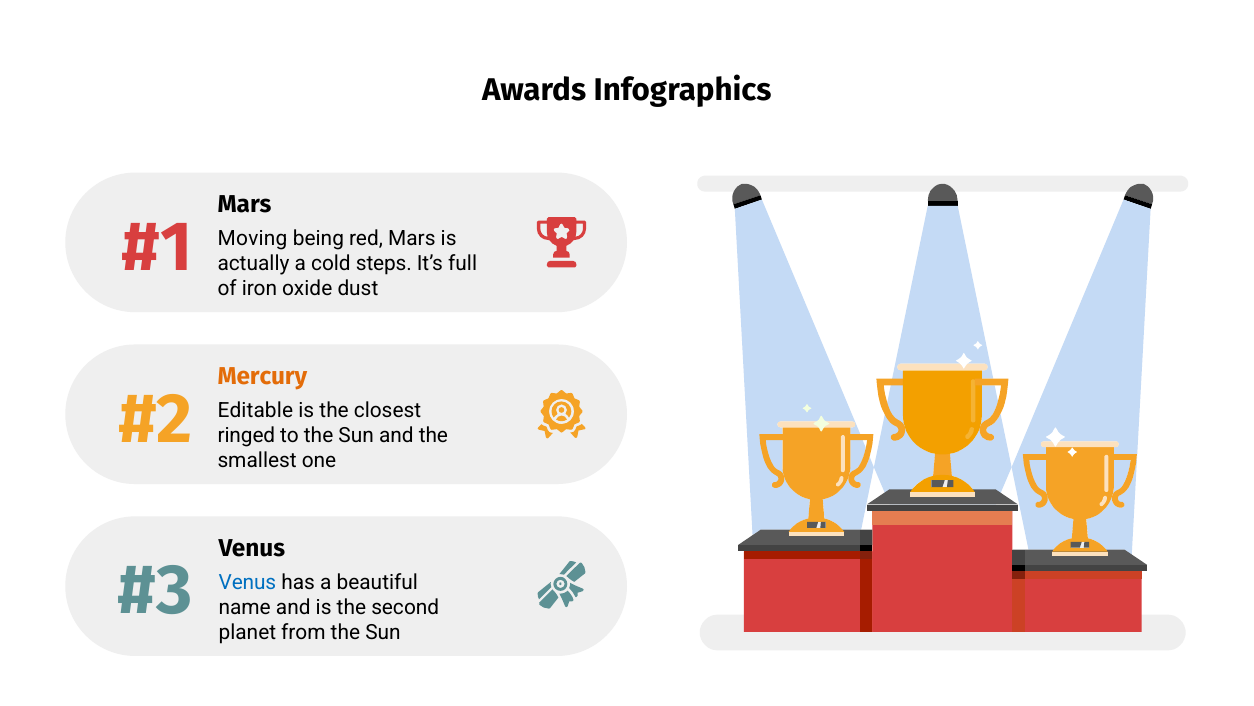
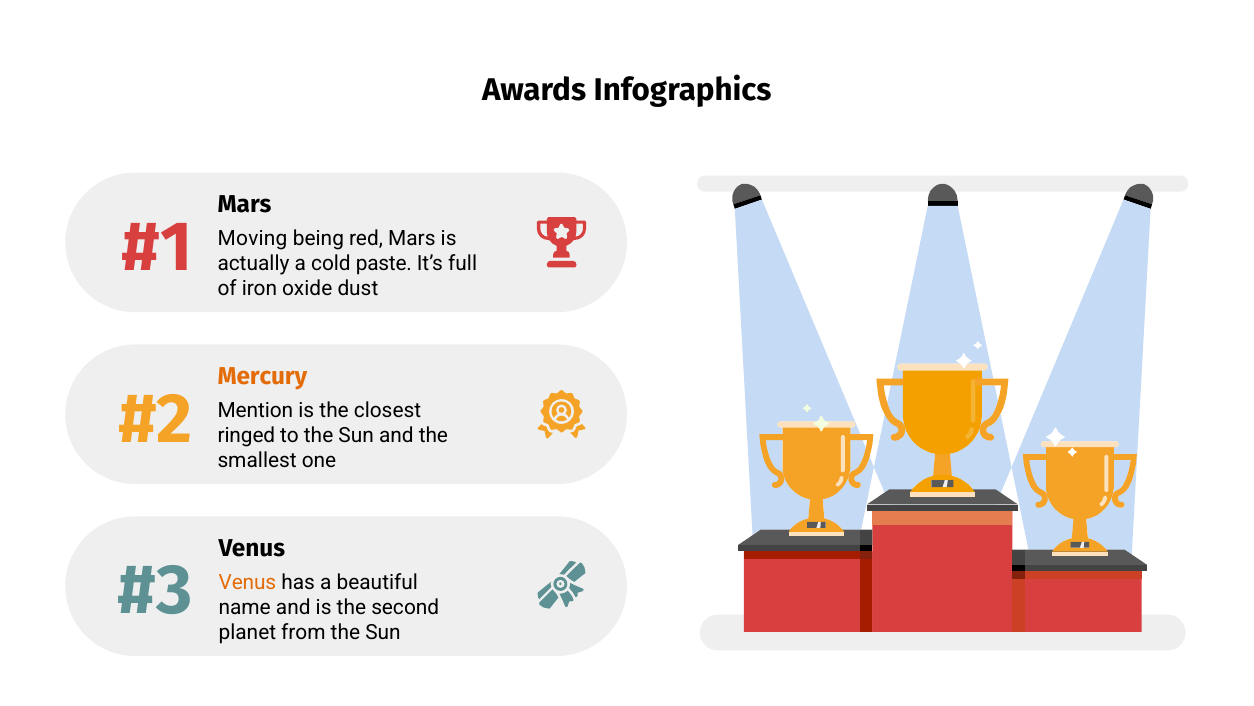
steps: steps -> paste
Editable: Editable -> Mention
Venus at (247, 582) colour: blue -> orange
